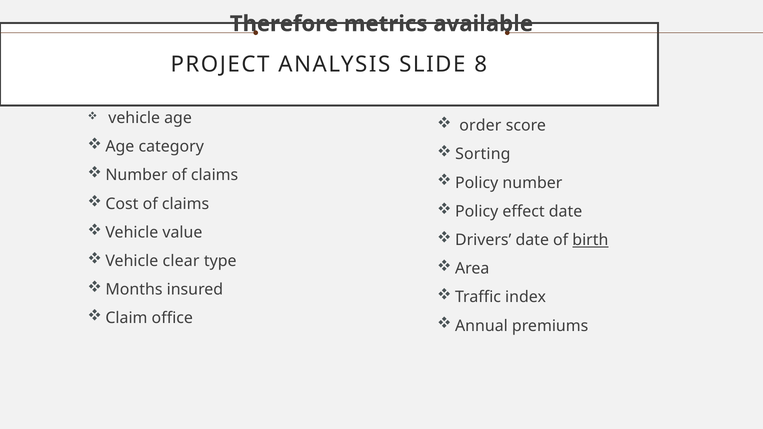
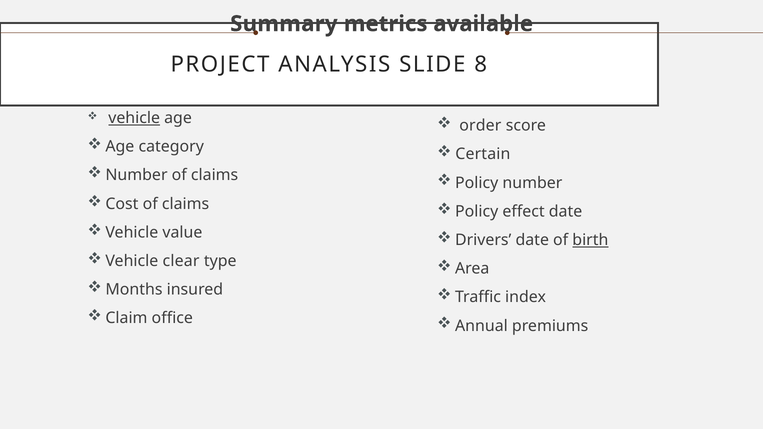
Therefore: Therefore -> Summary
vehicle at (134, 118) underline: none -> present
Sorting: Sorting -> Certain
